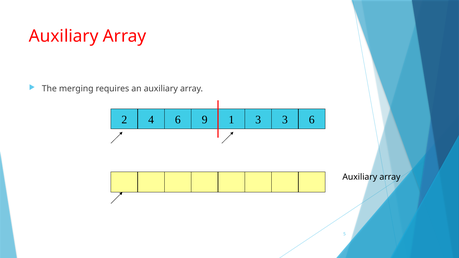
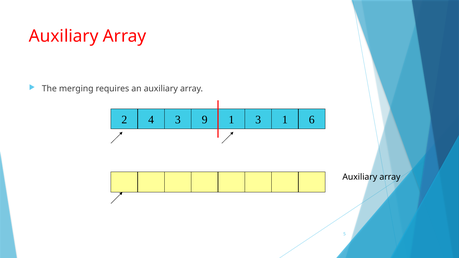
4 6: 6 -> 3
3 3: 3 -> 1
